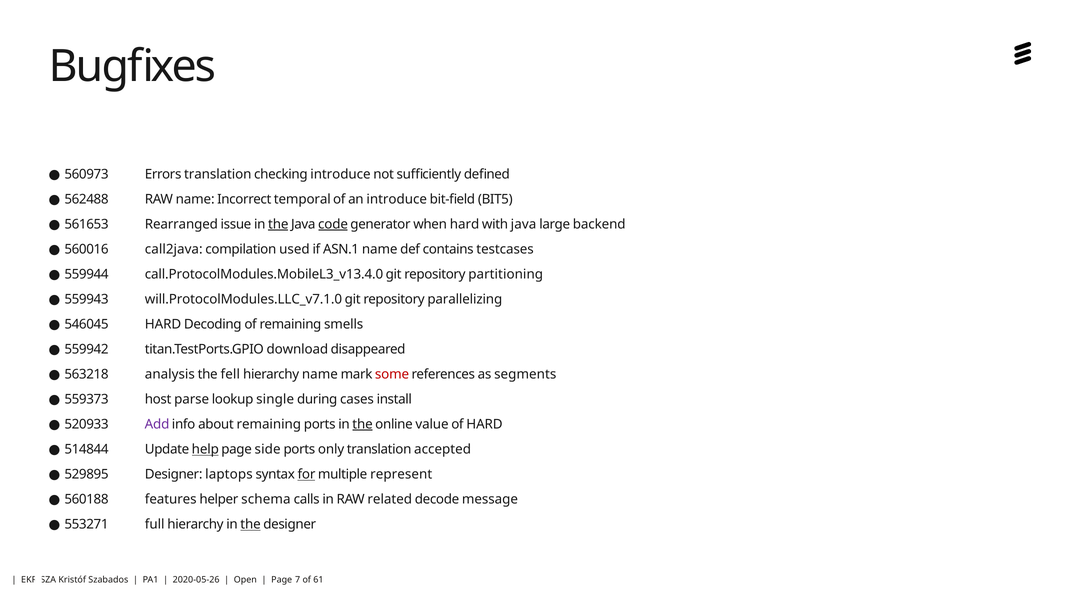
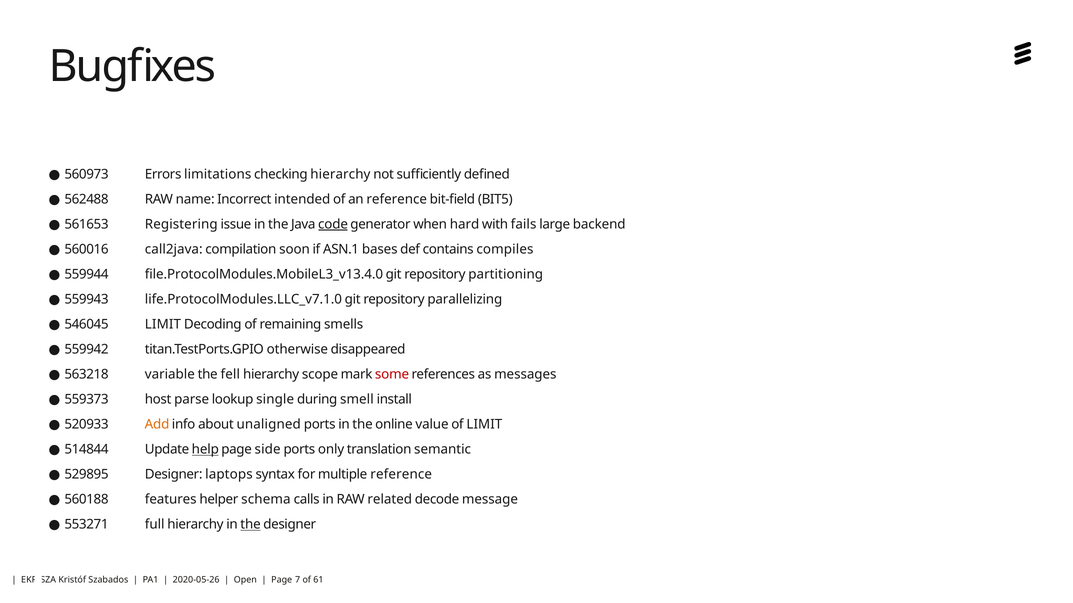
Errors translation: translation -> limitations
checking introduce: introduce -> hierarchy
temporal: temporal -> intended
an introduce: introduce -> reference
Rearranged: Rearranged -> Registering
the at (278, 225) underline: present -> none
with java: java -> fails
used: used -> soon
ASN.1 name: name -> bases
testcases: testcases -> compiles
call.ProtocolModules.MobileL3_v13.4.0: call.ProtocolModules.MobileL3_v13.4.0 -> file.ProtocolModules.MobileL3_v13.4.0
will.ProtocolModules.LLC_v7.1.0: will.ProtocolModules.LLC_v7.1.0 -> life.ProtocolModules.LLC_v7.1.0
546045 HARD: HARD -> LIMIT
download: download -> otherwise
analysis: analysis -> variable
hierarchy name: name -> scope
segments: segments -> messages
cases: cases -> smell
Add colour: purple -> orange
about remaining: remaining -> unaligned
the at (363, 425) underline: present -> none
of HARD: HARD -> LIMIT
accepted: accepted -> semantic
for underline: present -> none
multiple represent: represent -> reference
